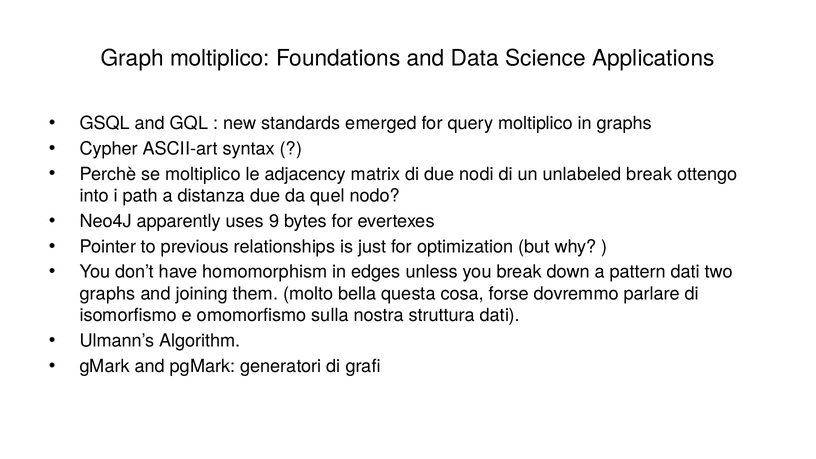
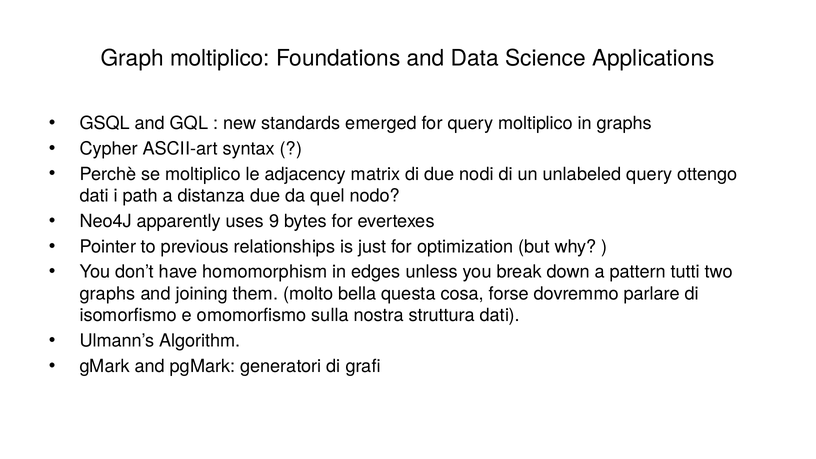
unlabeled break: break -> query
into at (94, 196): into -> dati
pattern dati: dati -> tutti
